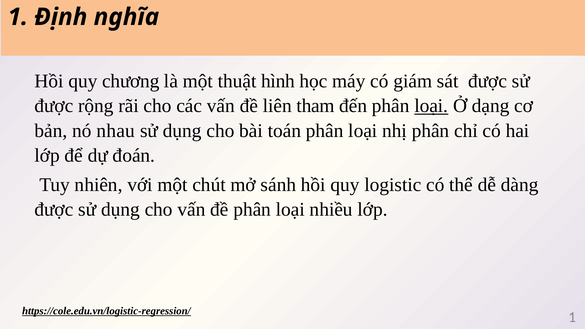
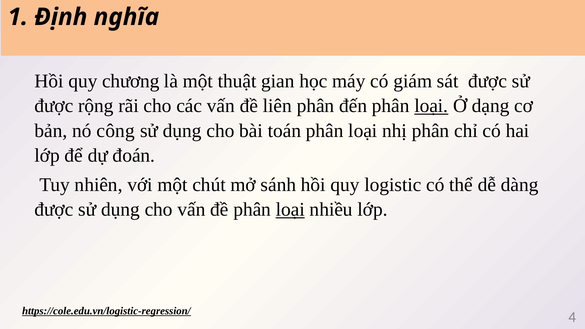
hình: hình -> gian
liên tham: tham -> phân
nhau: nhau -> công
loại at (290, 210) underline: none -> present
https://cole.edu.vn/logistic-regression/ 1: 1 -> 4
